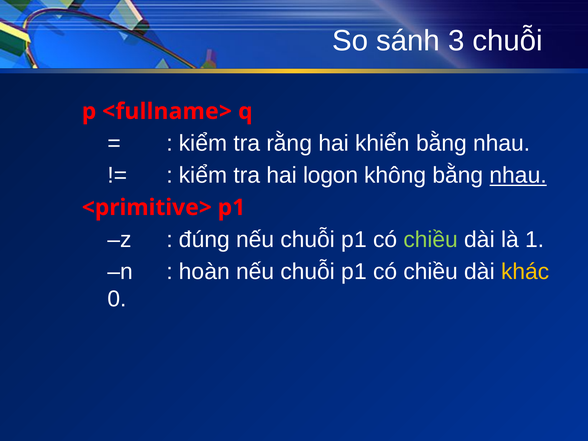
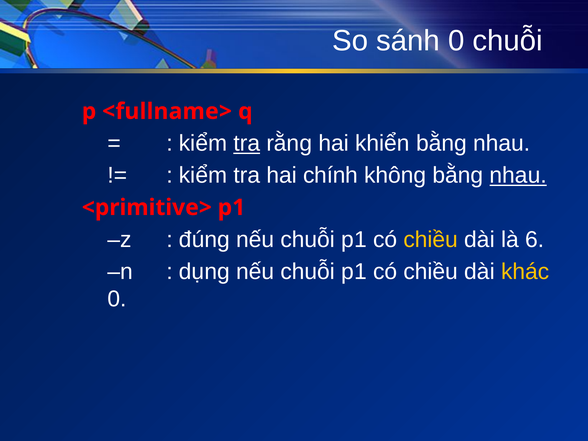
sánh 3: 3 -> 0
tra at (247, 143) underline: none -> present
logon: logon -> chính
chiều at (431, 240) colour: light green -> yellow
1: 1 -> 6
hoàn: hoàn -> dụng
